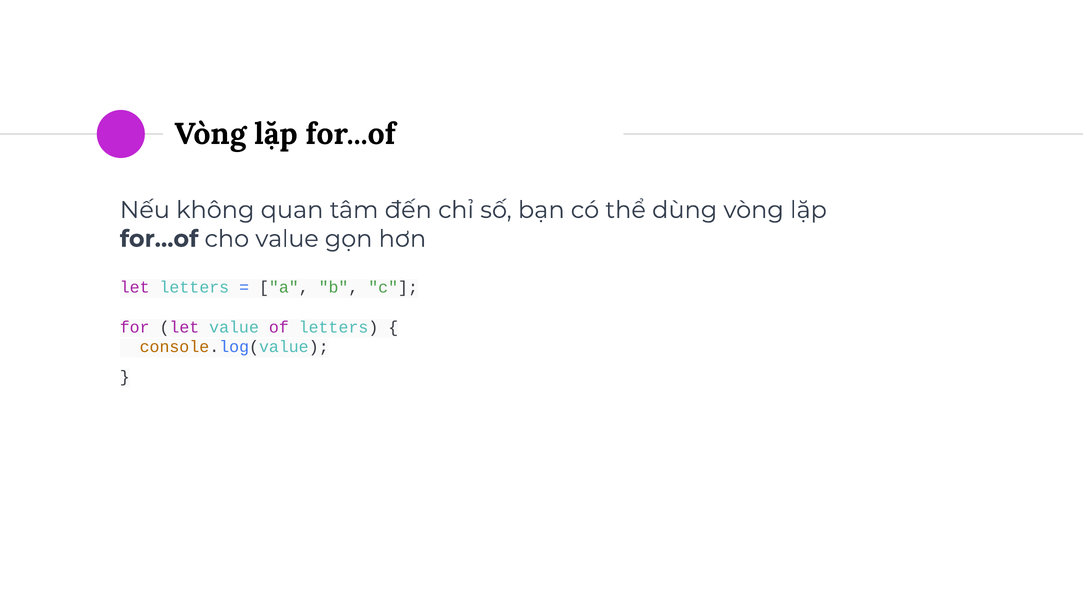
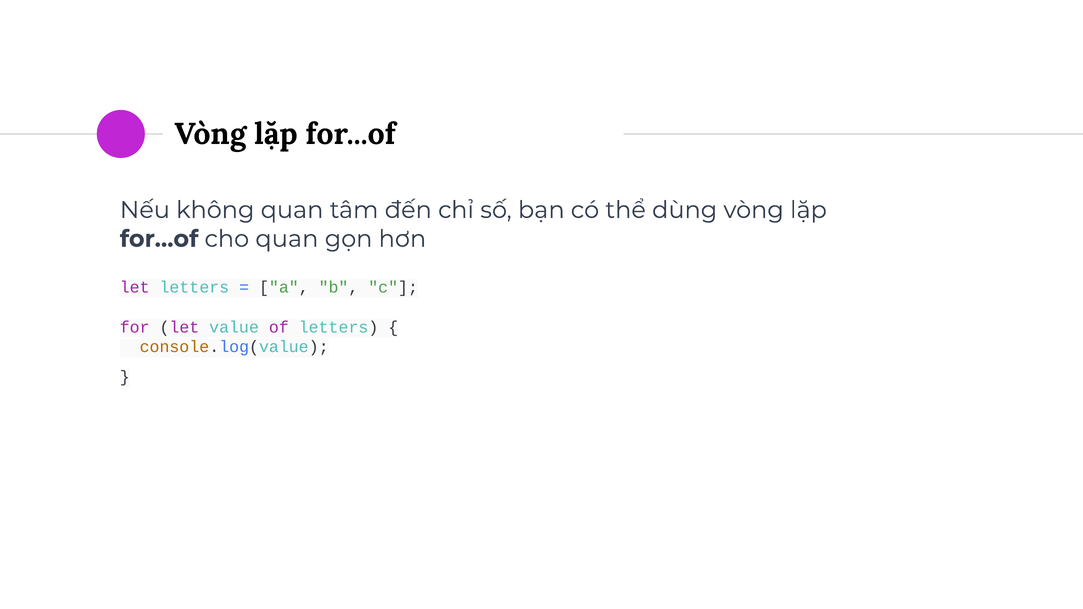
cho value: value -> quan
